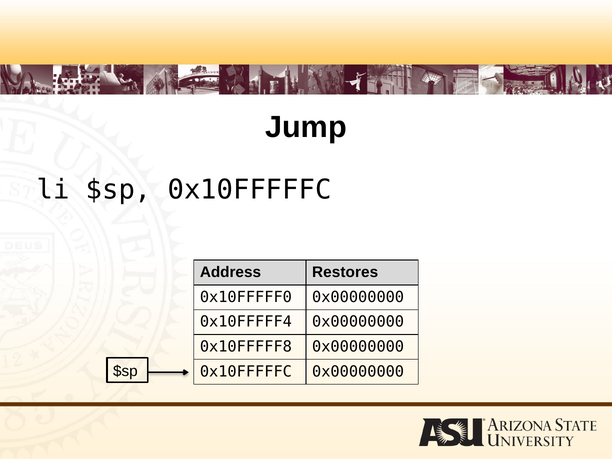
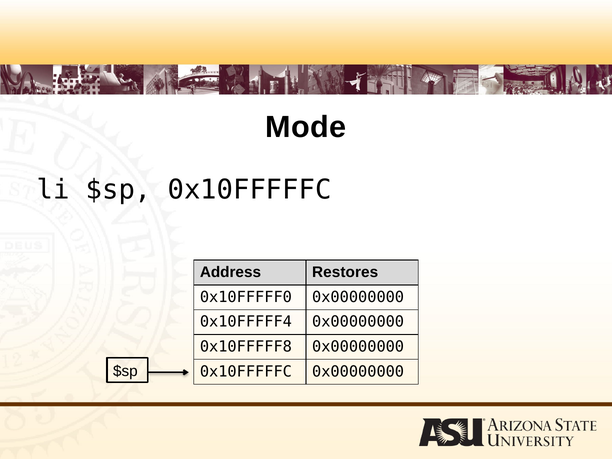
Jump: Jump -> Mode
